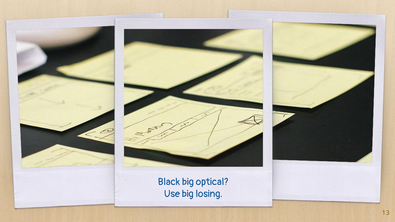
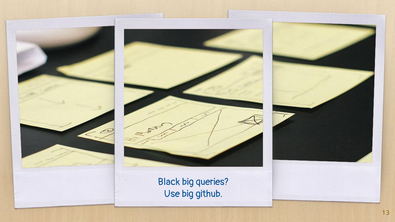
optical: optical -> queries
losing: losing -> github
